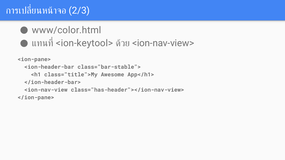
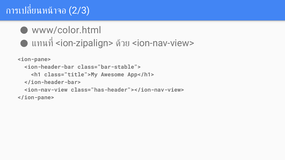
<ion-keytool>: <ion-keytool> -> <ion-zipalign>
